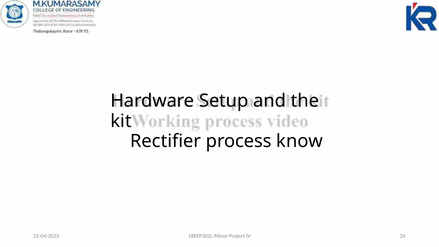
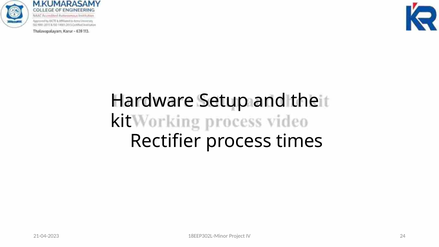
know: know -> times
